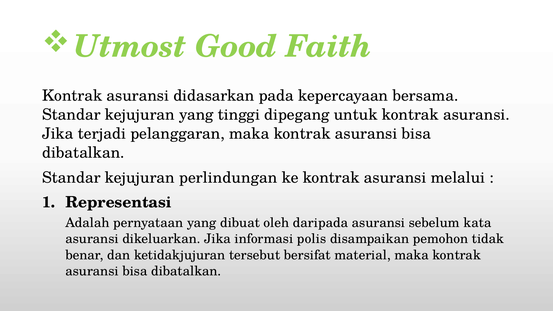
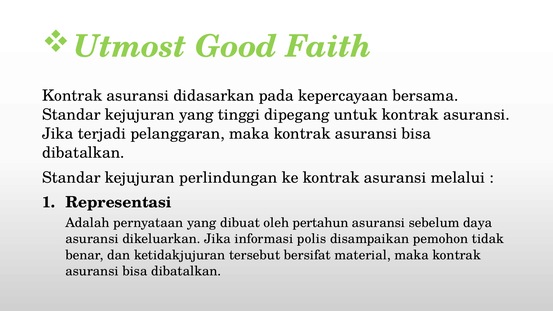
daripada: daripada -> pertahun
kata: kata -> daya
